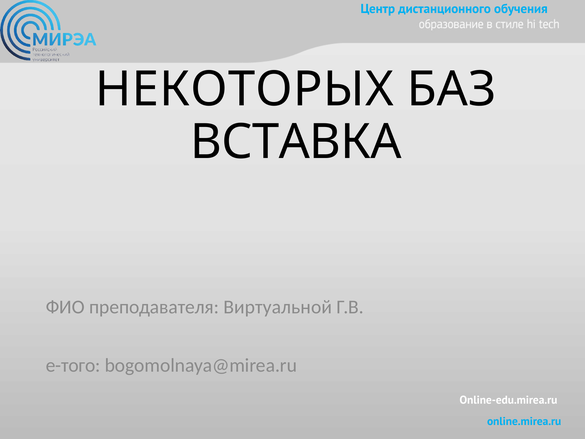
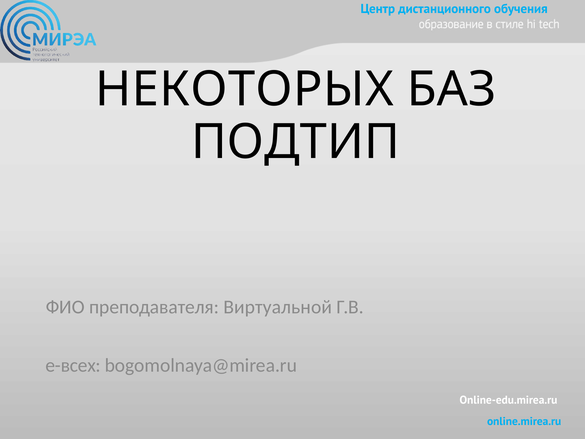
ВСТАВКА: ВСТАВКА -> ПОДТИП
e-того: e-того -> e-всех
